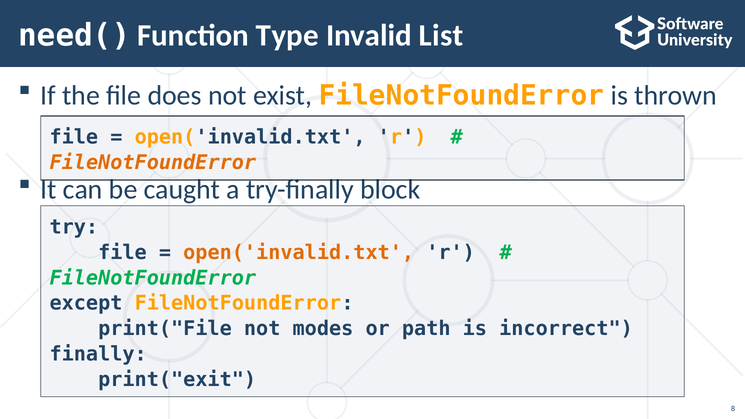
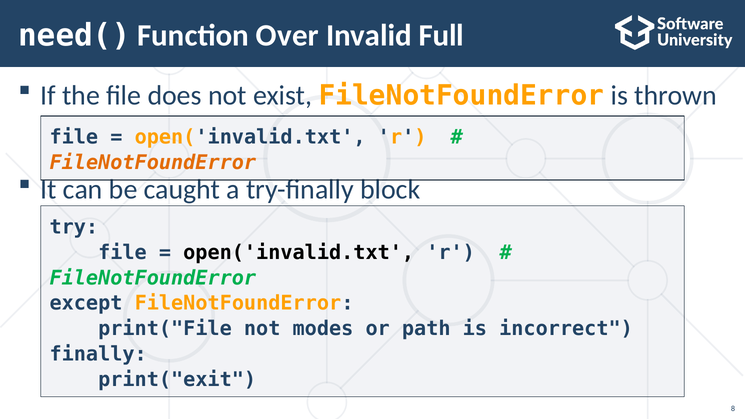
Type: Type -> Over
List: List -> Full
open('invalid.txt at (299, 252) colour: orange -> black
